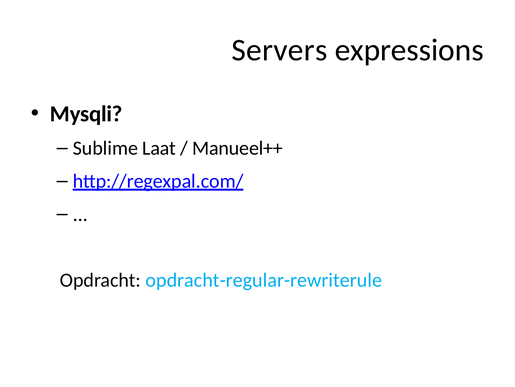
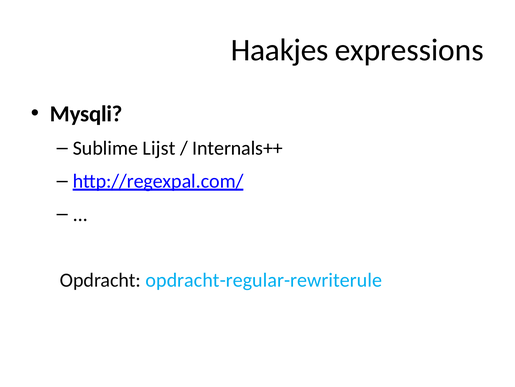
Servers: Servers -> Haakjes
Laat: Laat -> Lijst
Manueel++: Manueel++ -> Internals++
